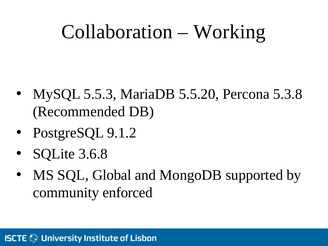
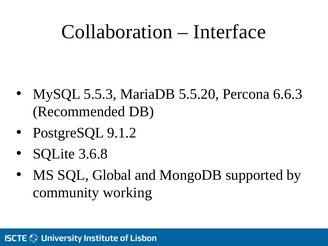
Working: Working -> Interface
5.3.8: 5.3.8 -> 6.6.3
enforced: enforced -> working
